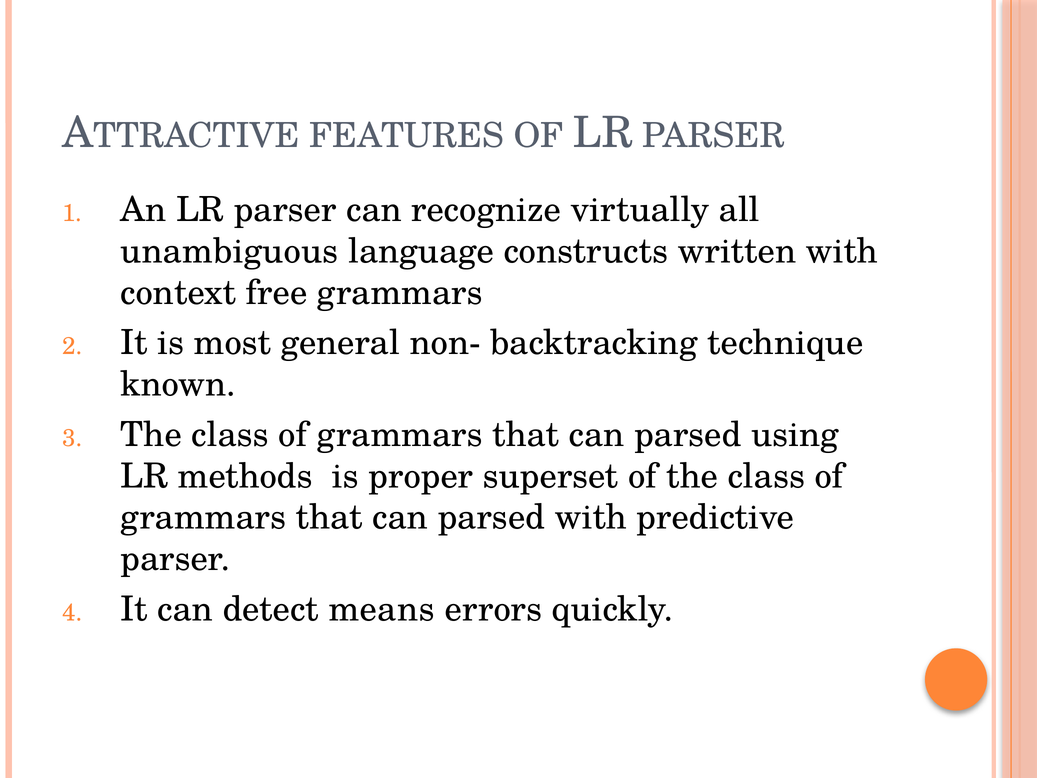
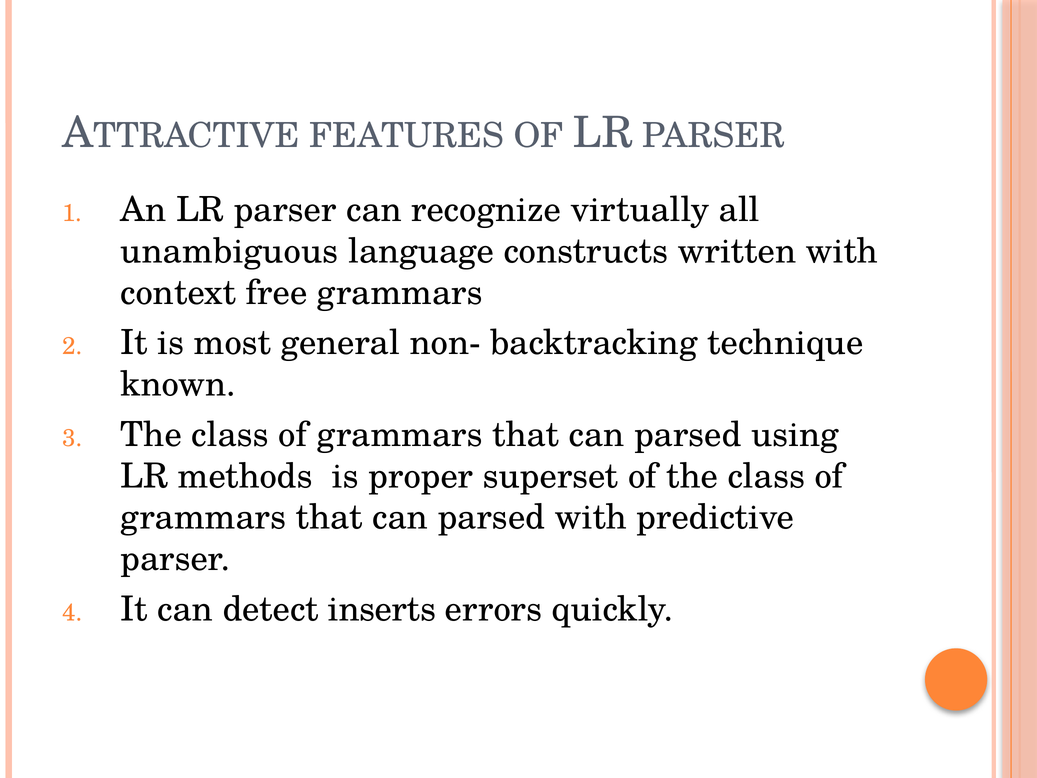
means: means -> inserts
